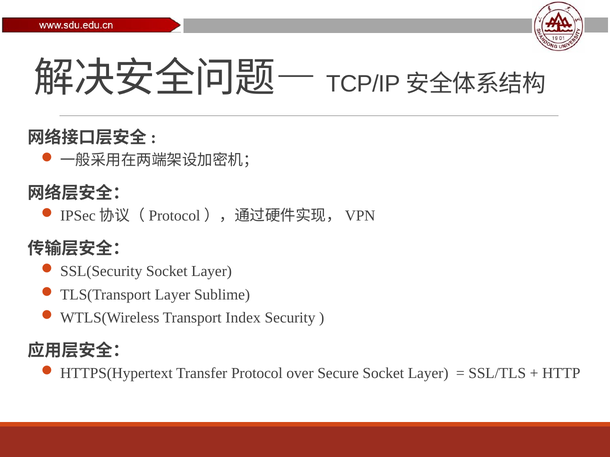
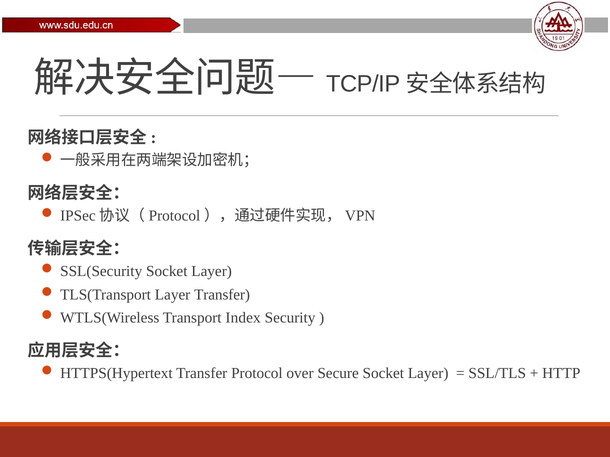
Layer Sublime: Sublime -> Transfer
